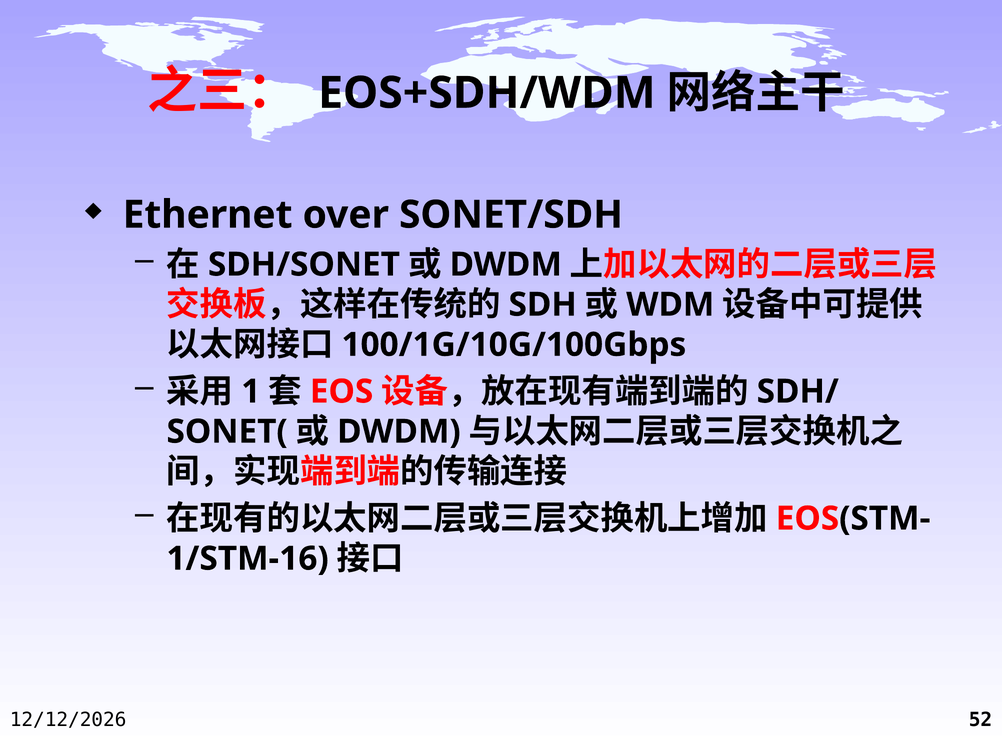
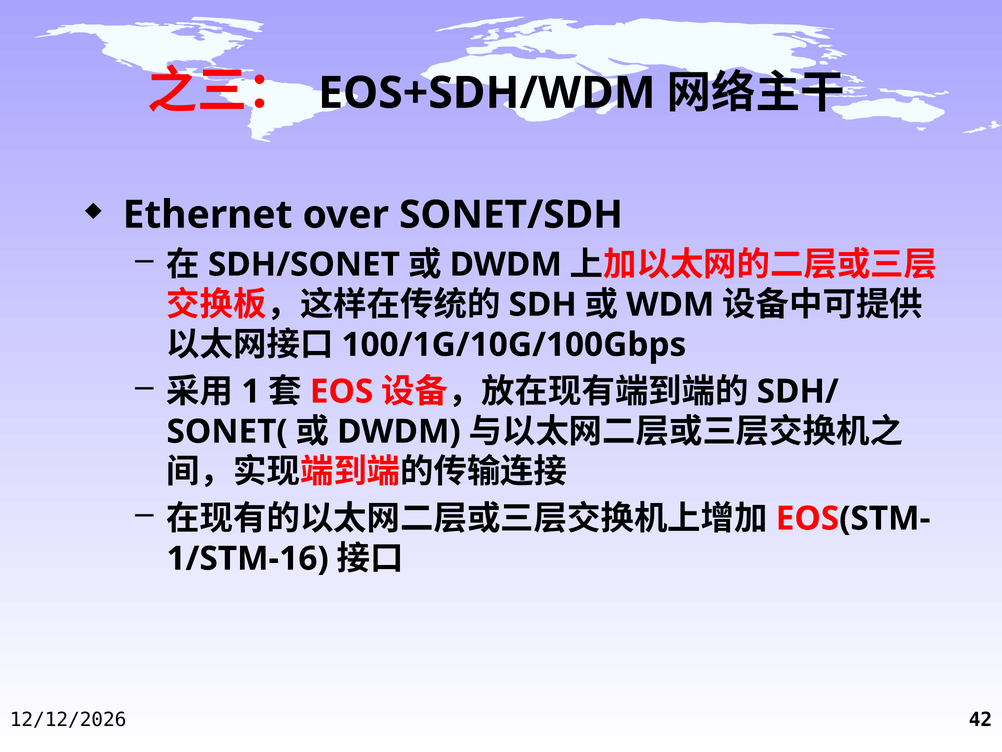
52: 52 -> 42
